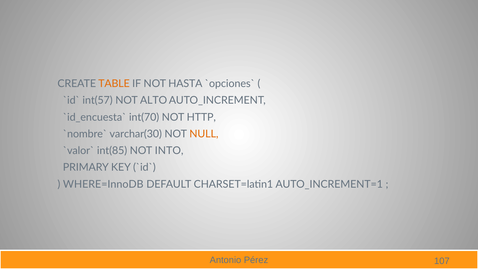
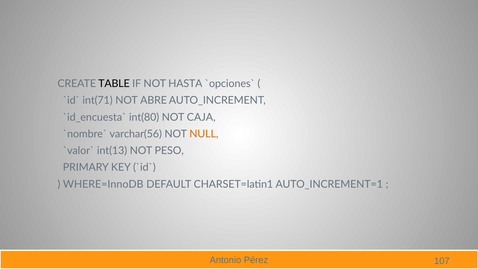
TABLE colour: orange -> black
int(57: int(57 -> int(71
ALTO: ALTO -> ABRE
int(70: int(70 -> int(80
HTTP: HTTP -> CAJA
varchar(30: varchar(30 -> varchar(56
int(85: int(85 -> int(13
INTO: INTO -> PESO
